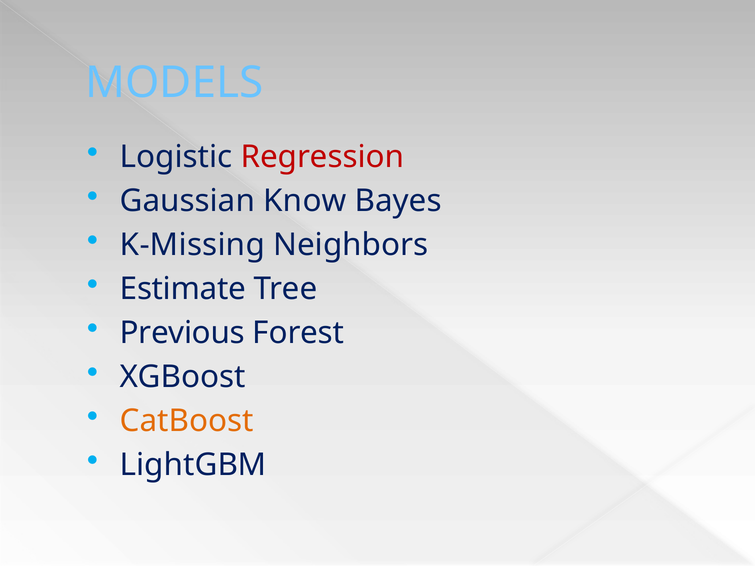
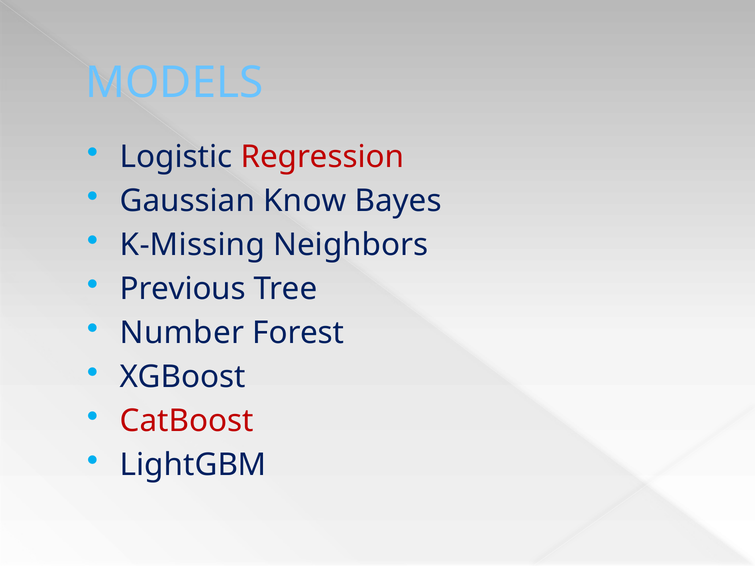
Estimate: Estimate -> Previous
Previous: Previous -> Number
CatBoost colour: orange -> red
